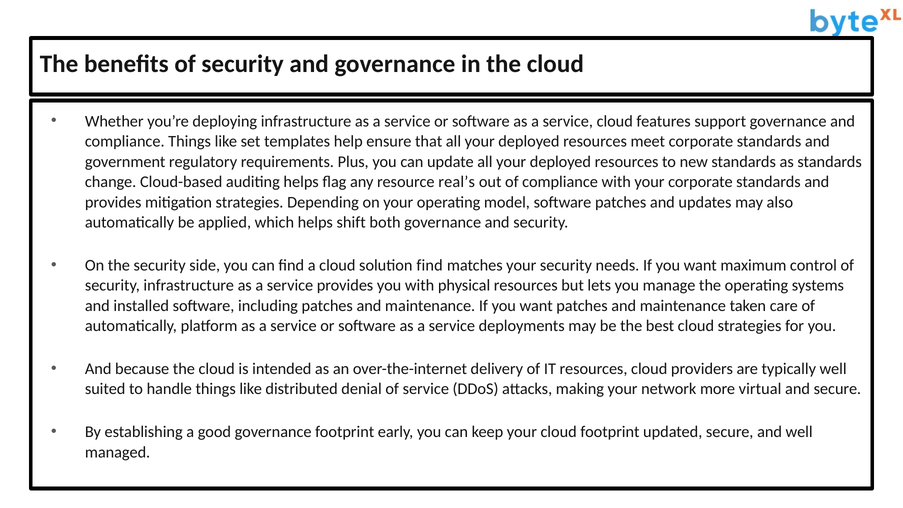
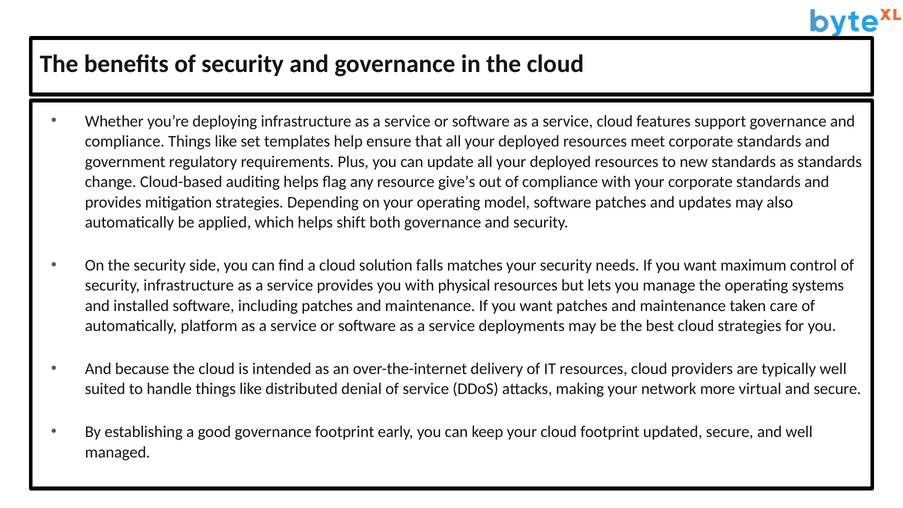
real’s: real’s -> give’s
solution find: find -> falls
